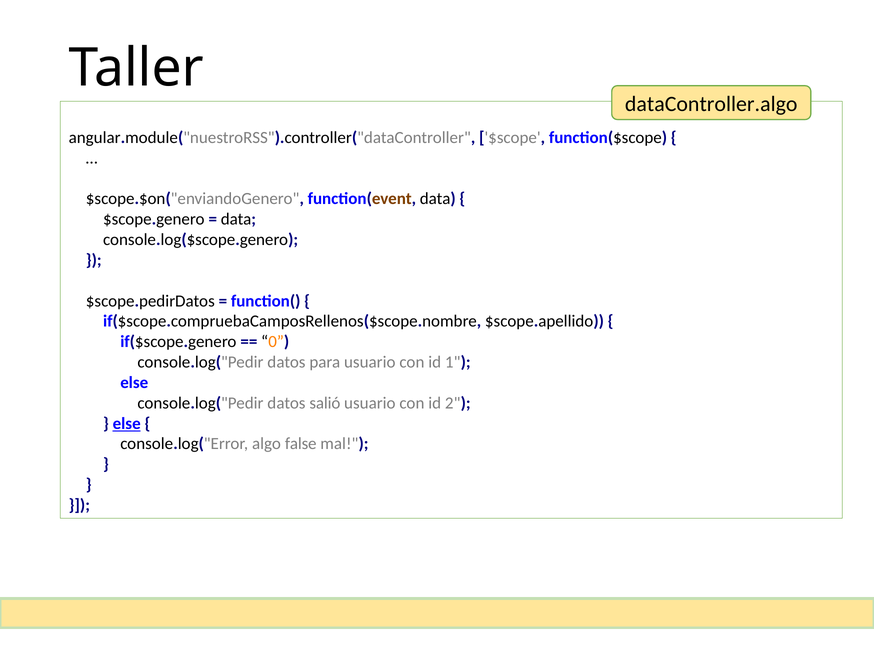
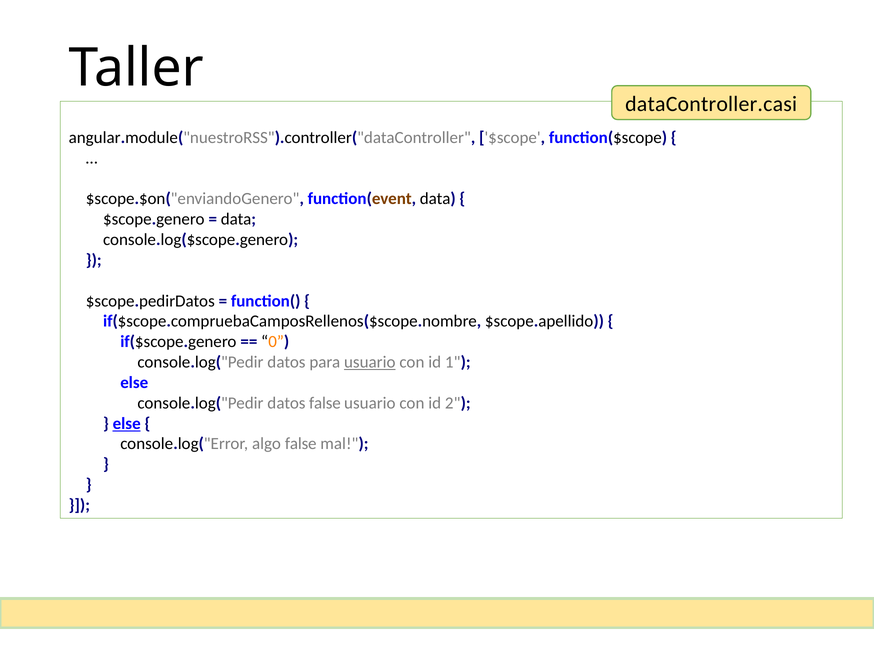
dataController.algo: dataController.algo -> dataController.casi
usuario at (370, 362) underline: none -> present
datos salió: salió -> false
